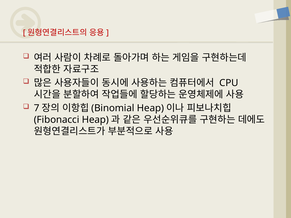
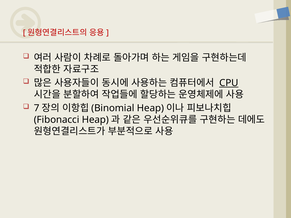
CPU underline: none -> present
